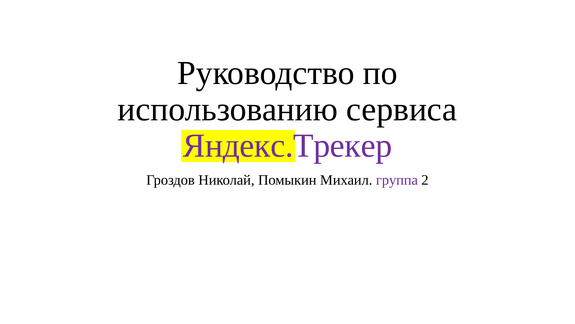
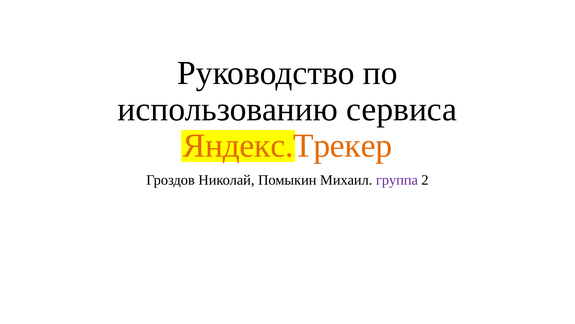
Яндекс.Трекер colour: purple -> orange
